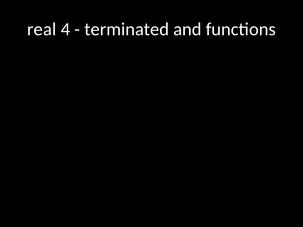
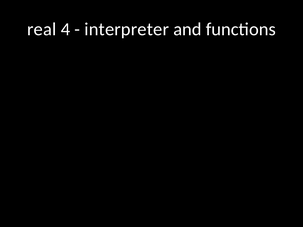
terminated: terminated -> interpreter
